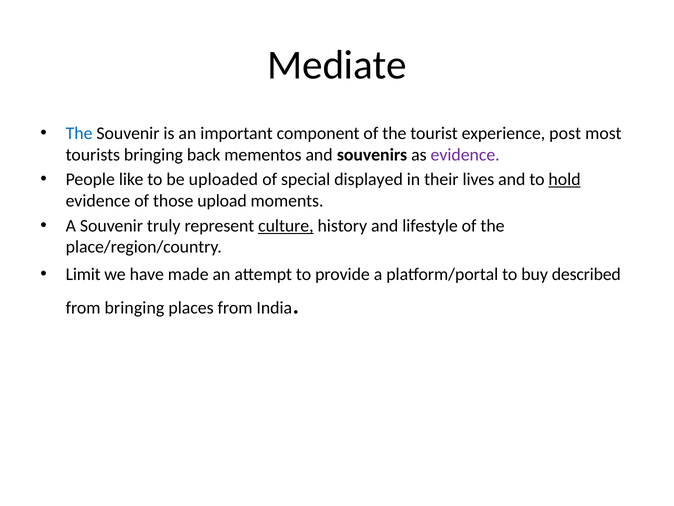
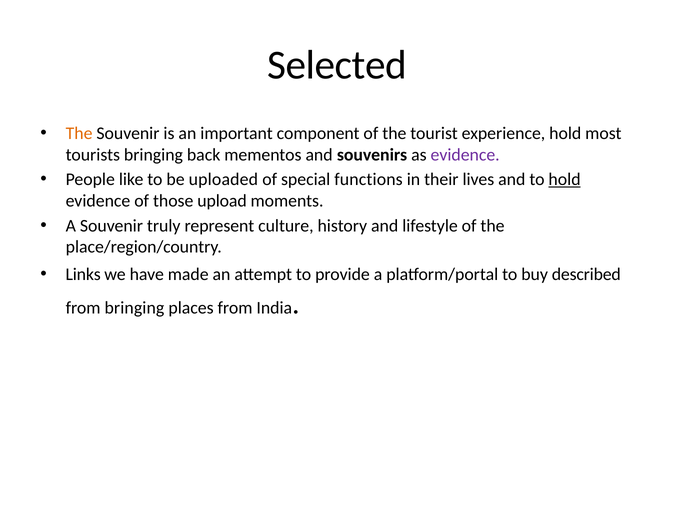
Mediate: Mediate -> Selected
The at (79, 133) colour: blue -> orange
experience post: post -> hold
displayed: displayed -> functions
culture underline: present -> none
Limit: Limit -> Links
